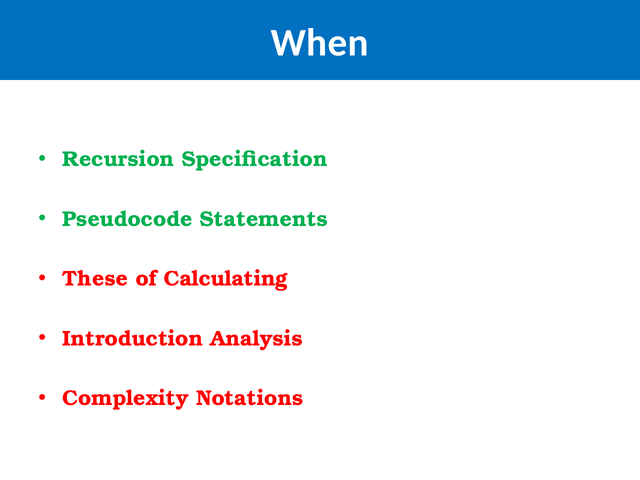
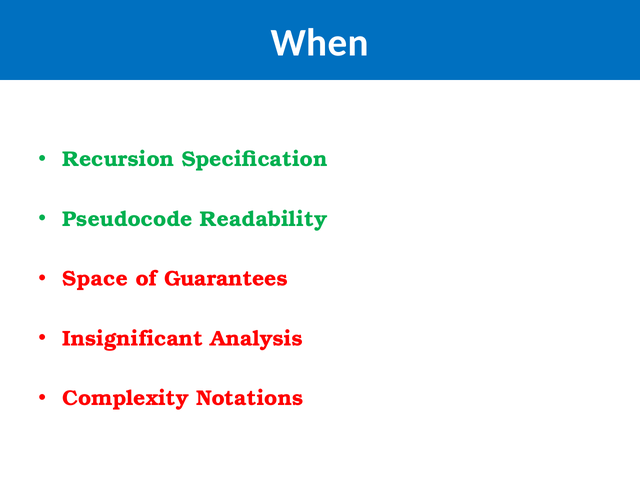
Statements: Statements -> Readability
These: These -> Space
Calculating: Calculating -> Guarantees
Introduction: Introduction -> Insignificant
